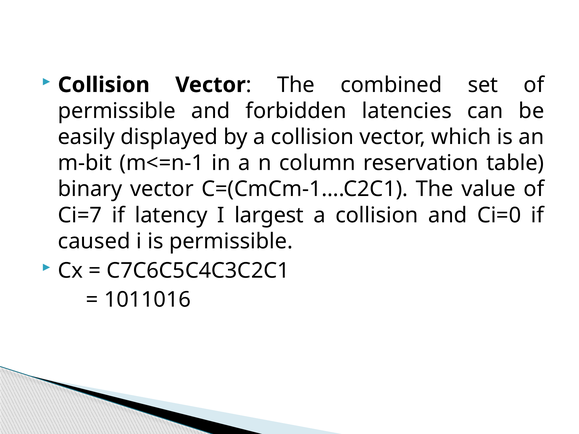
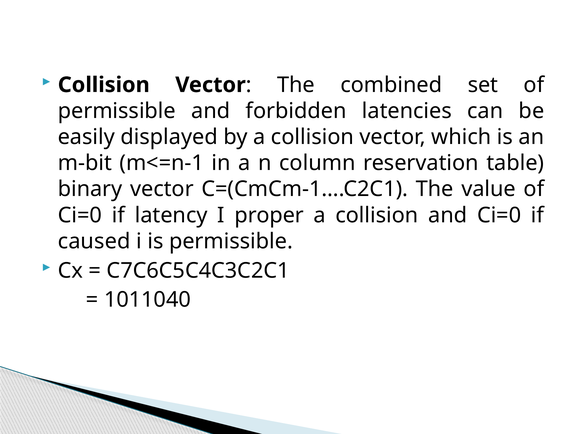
Ci=7 at (80, 215): Ci=7 -> Ci=0
largest: largest -> proper
1011016: 1011016 -> 1011040
